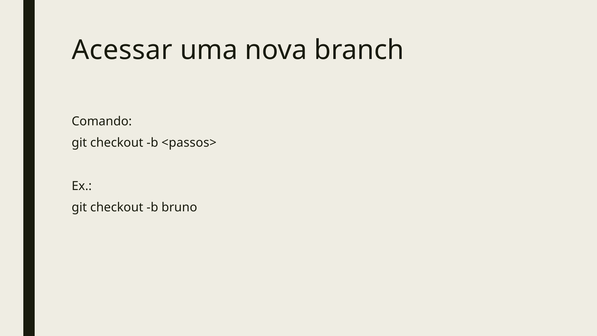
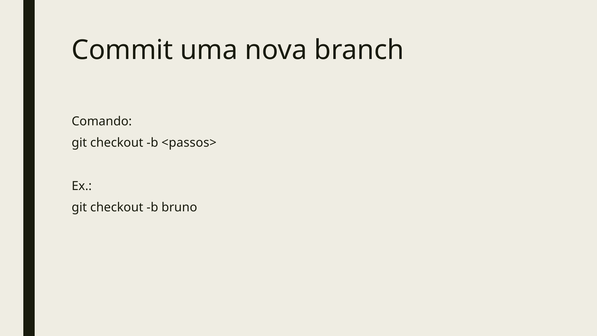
Acessar: Acessar -> Commit
